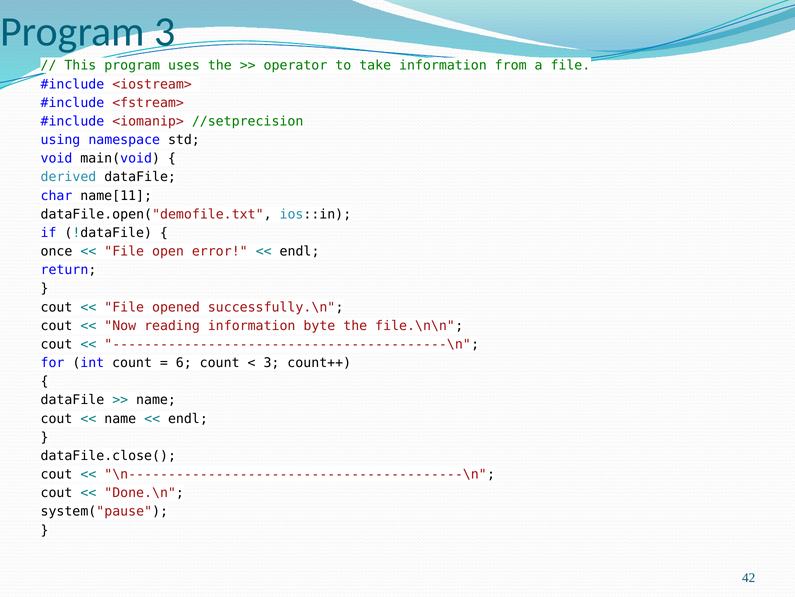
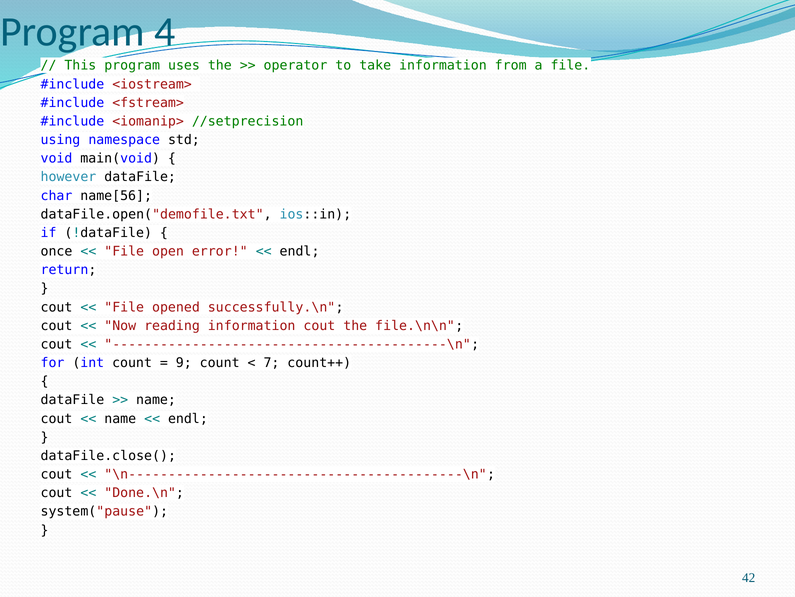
Program 3: 3 -> 4
derived: derived -> however
name[11: name[11 -> name[56
information byte: byte -> cout
6: 6 -> 9
3 at (272, 362): 3 -> 7
